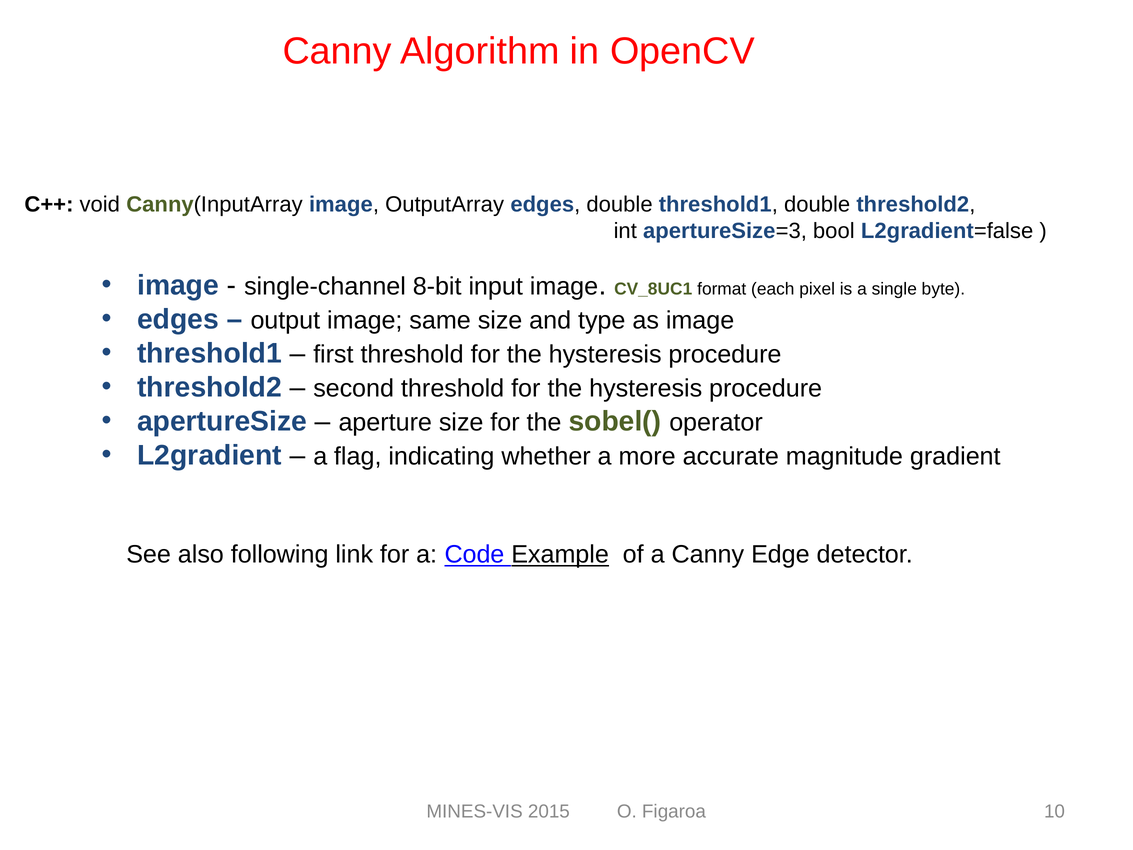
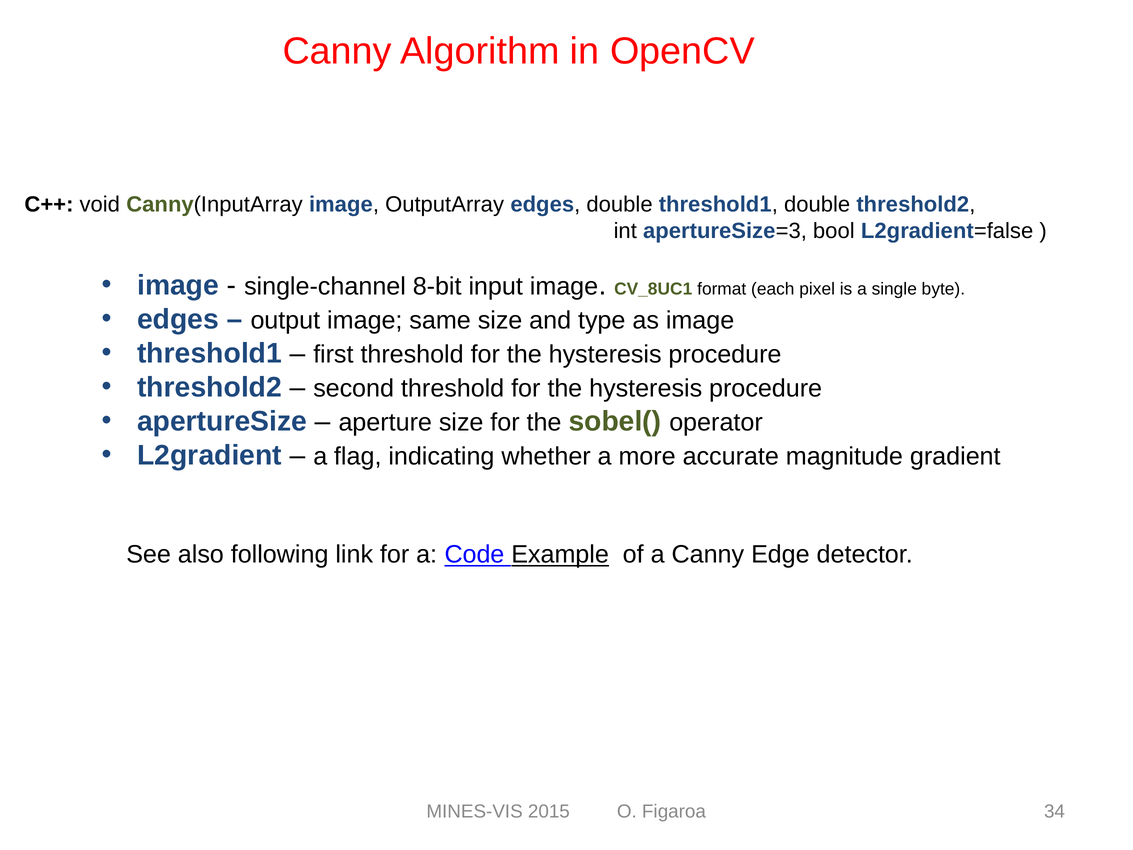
10: 10 -> 34
